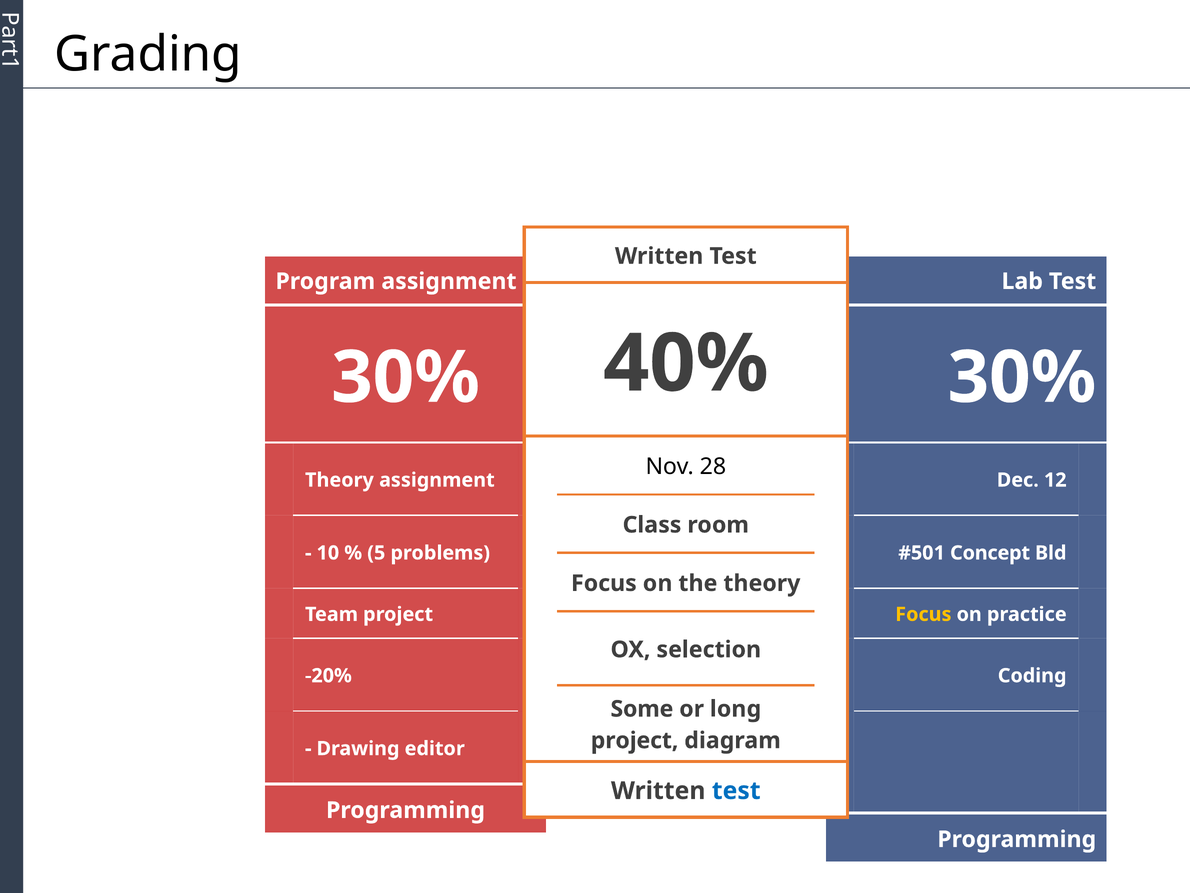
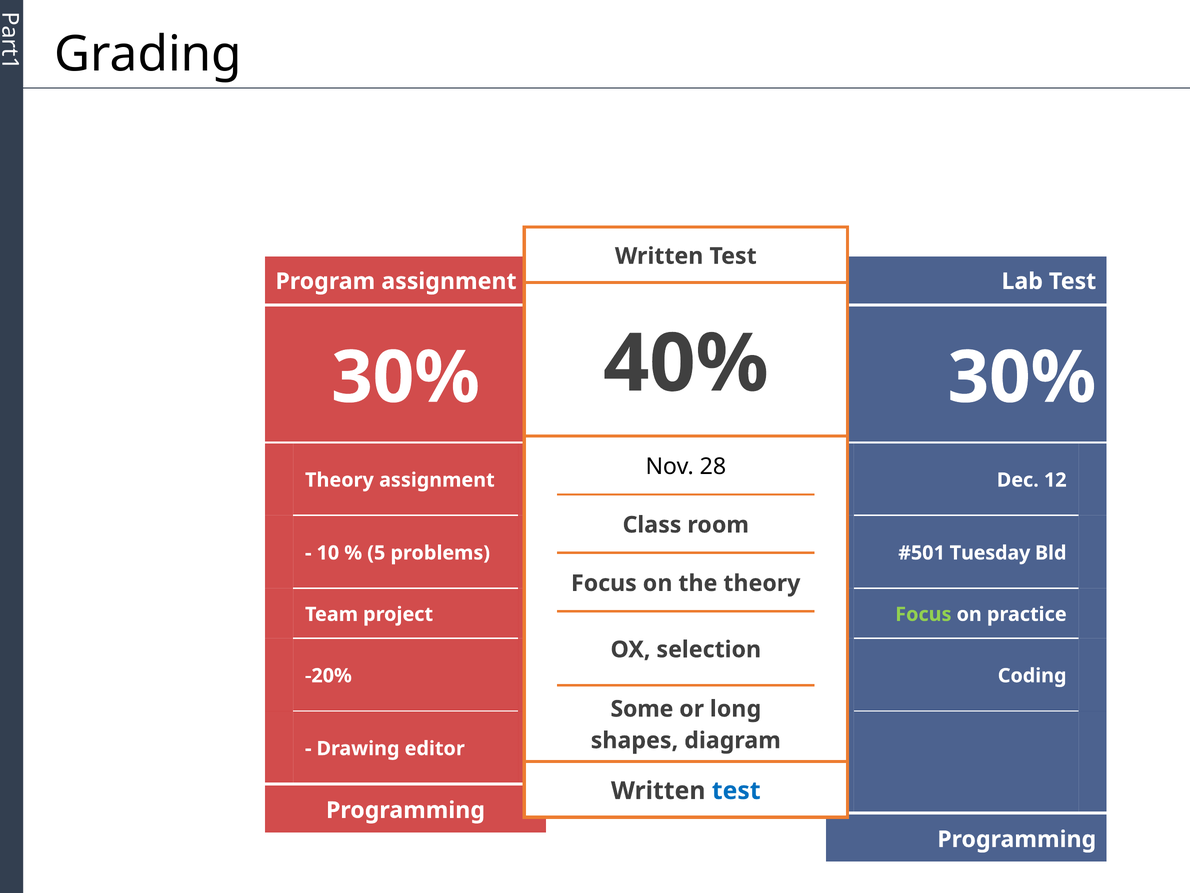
Concept: Concept -> Tuesday
Focus at (923, 614) colour: yellow -> light green
project at (635, 740): project -> shapes
